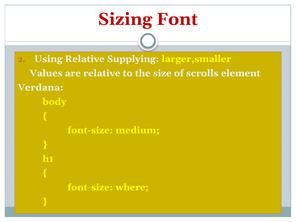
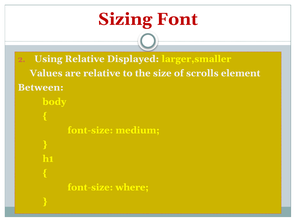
Supplying: Supplying -> Displayed
Verdana: Verdana -> Between
